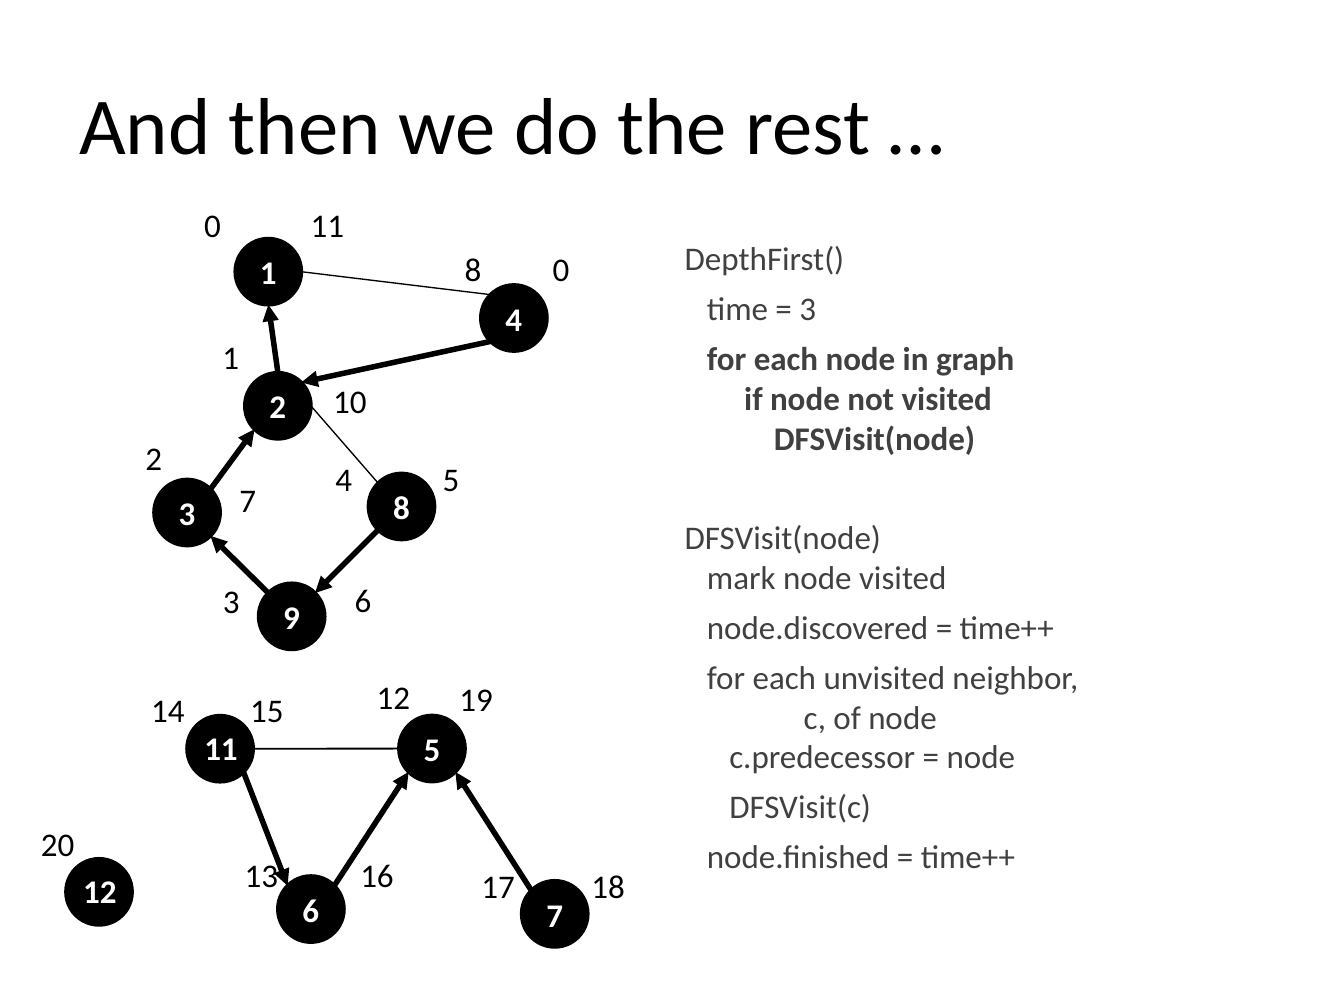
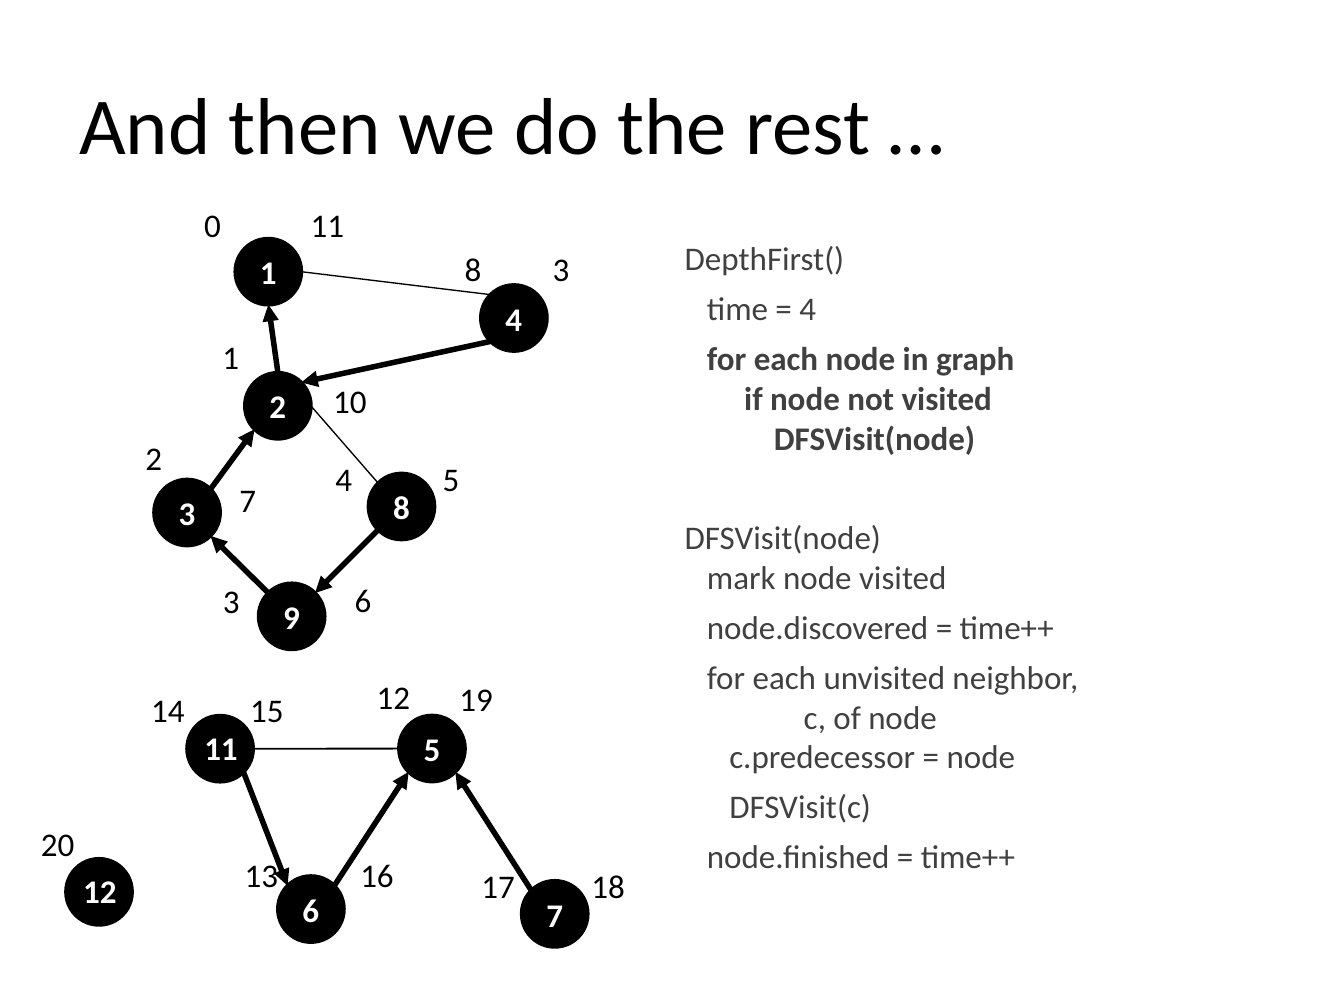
8 0: 0 -> 3
3 at (808, 310): 3 -> 4
